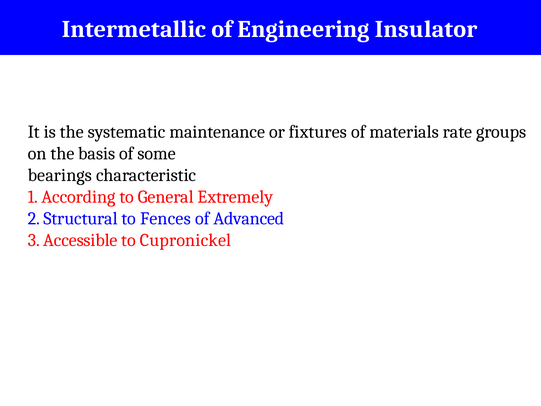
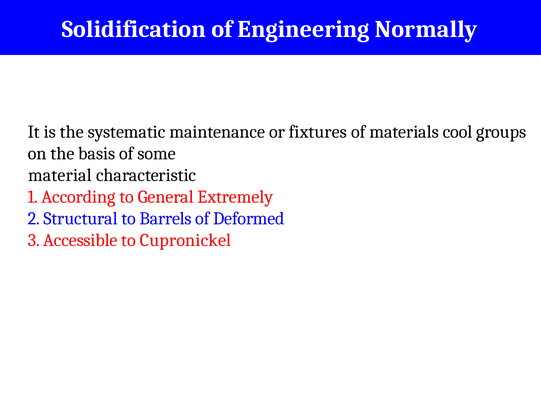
Intermetallic: Intermetallic -> Solidification
Insulator: Insulator -> Normally
rate: rate -> cool
bearings: bearings -> material
Fences: Fences -> Barrels
Advanced: Advanced -> Deformed
